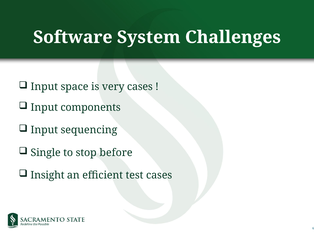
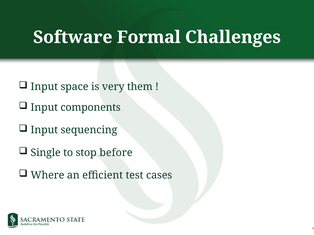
System: System -> Formal
very cases: cases -> them
Insight: Insight -> Where
